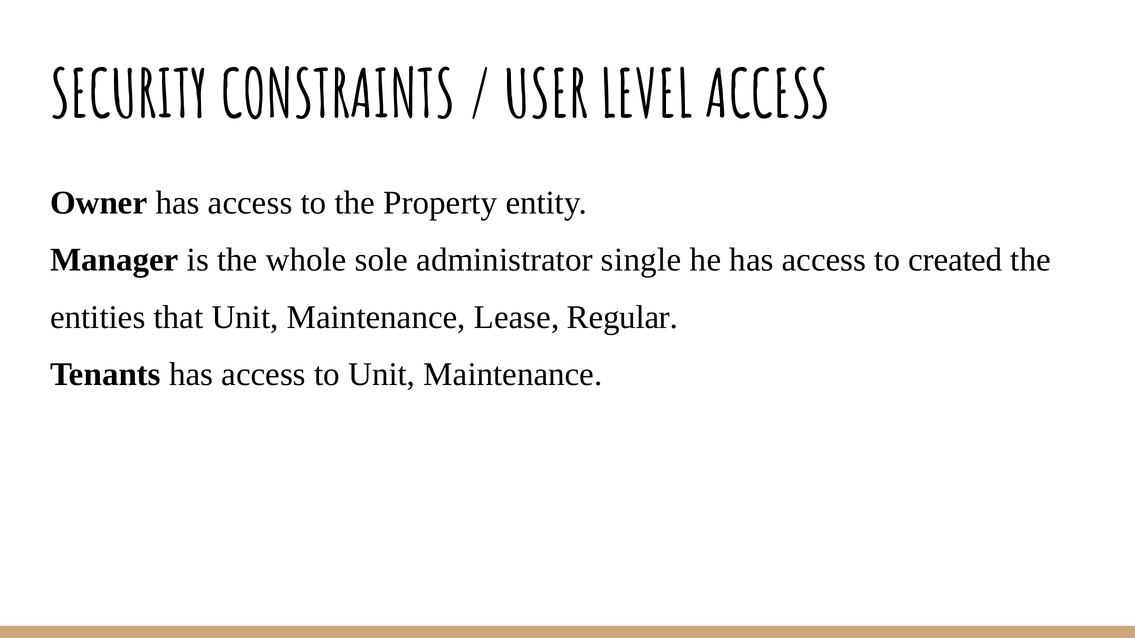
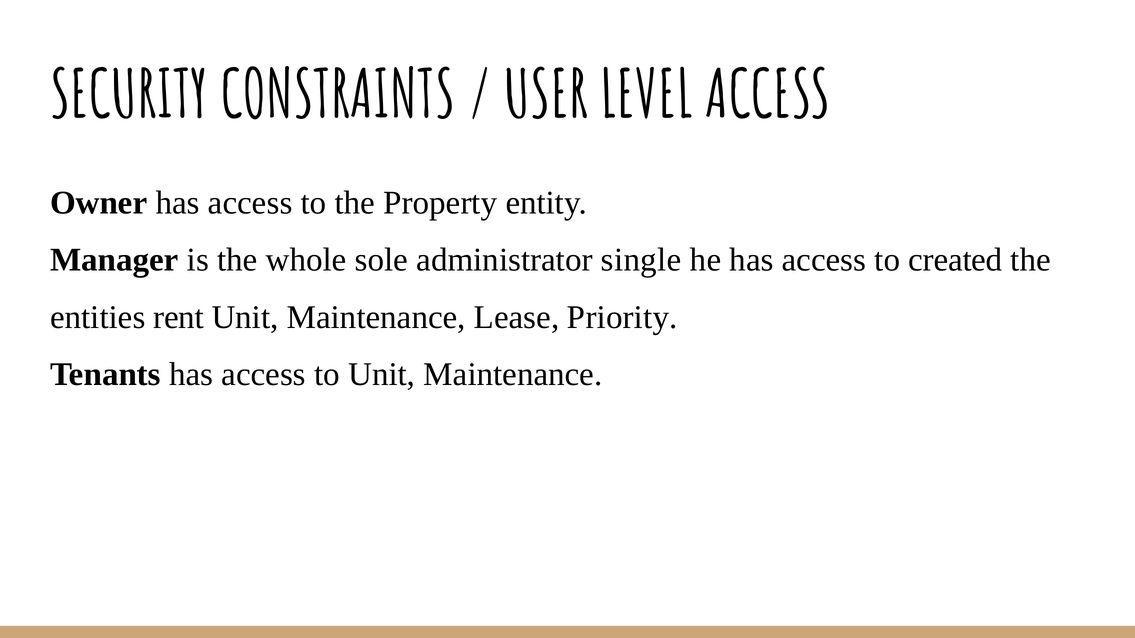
that: that -> rent
Regular: Regular -> Priority
